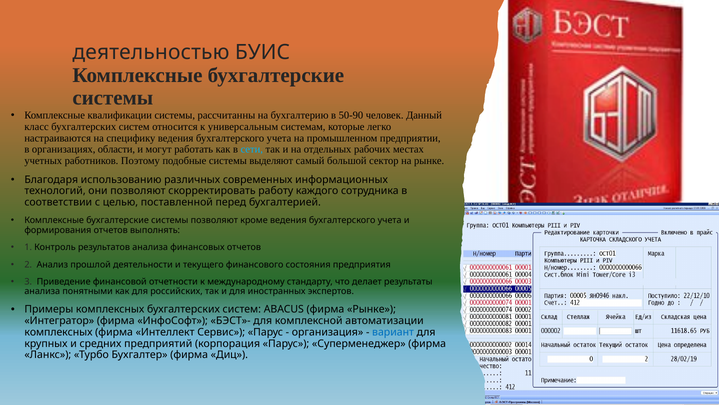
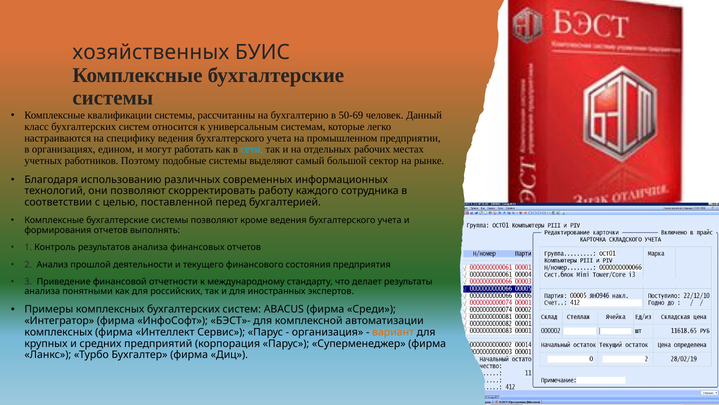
деятельностью: деятельностью -> хозяйственных
50-90: 50-90 -> 50-69
области: области -> едином
фирма Рынке: Рынке -> Среди
вариант colour: blue -> orange
